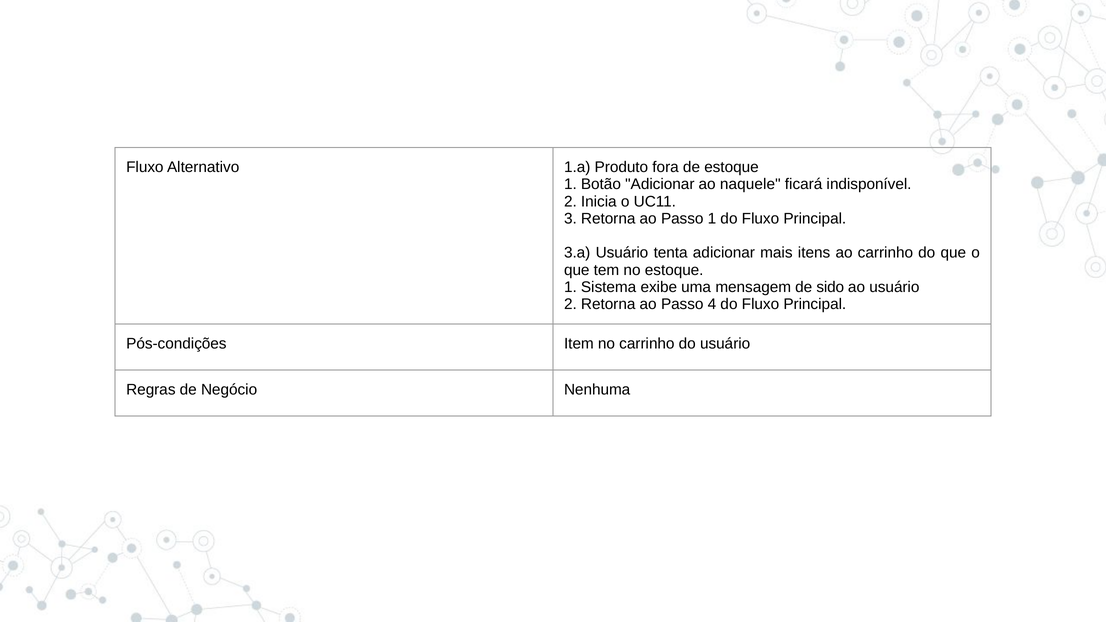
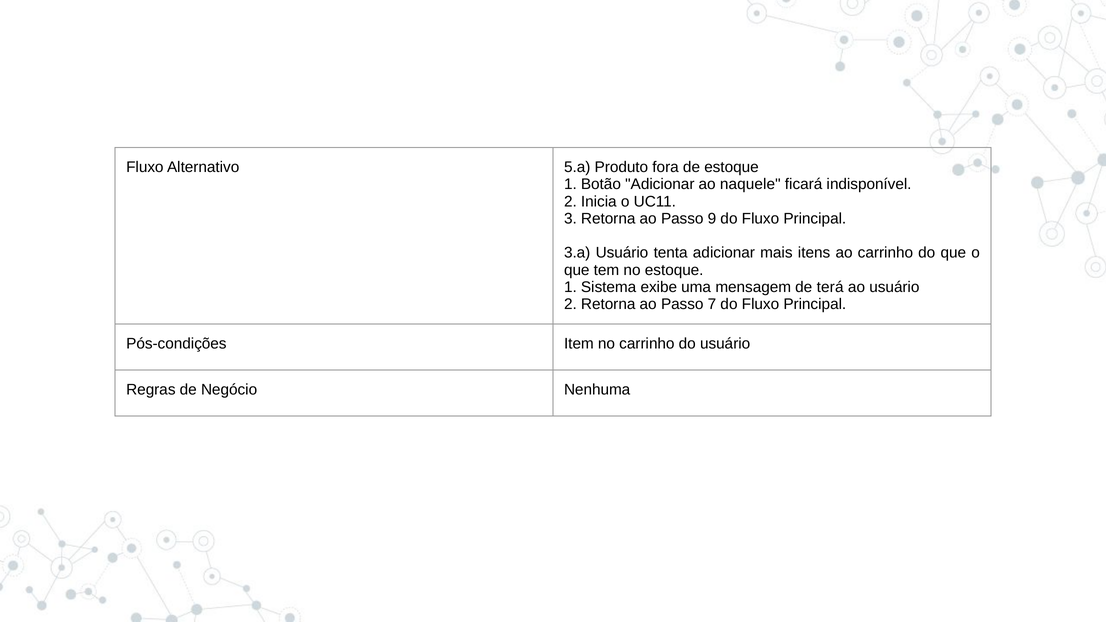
1.a: 1.a -> 5.a
Passo 1: 1 -> 9
sido: sido -> terá
4: 4 -> 7
